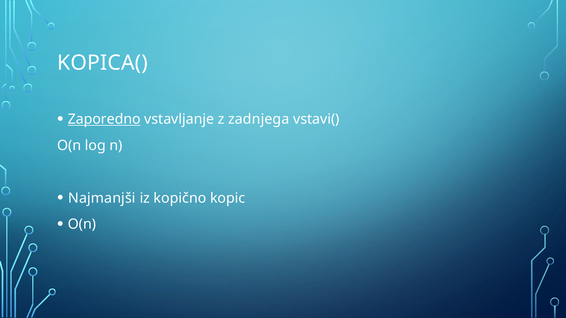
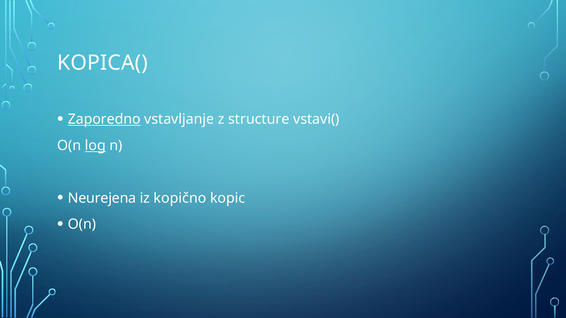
zadnjega: zadnjega -> structure
log underline: none -> present
Najmanjši: Najmanjši -> Neurejena
